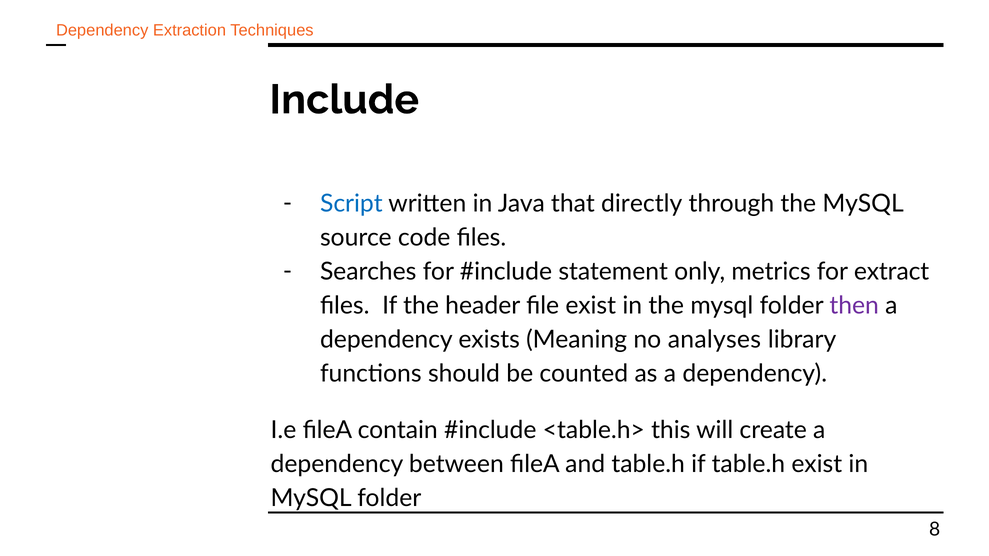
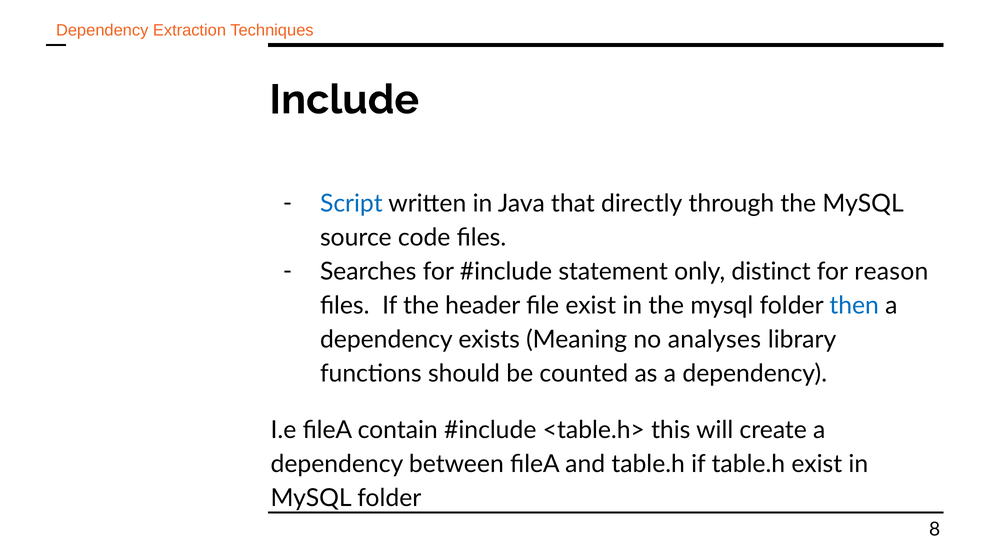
metrics: metrics -> distinct
extract: extract -> reason
then colour: purple -> blue
